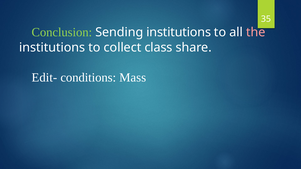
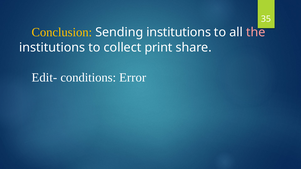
Conclusion colour: light green -> yellow
class: class -> print
Mass: Mass -> Error
